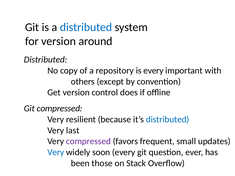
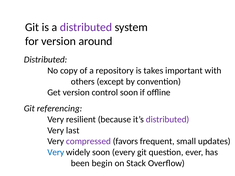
distributed at (86, 27) colour: blue -> purple
is every: every -> takes
control does: does -> soon
Git compressed: compressed -> referencing
distributed at (168, 120) colour: blue -> purple
those: those -> begin
